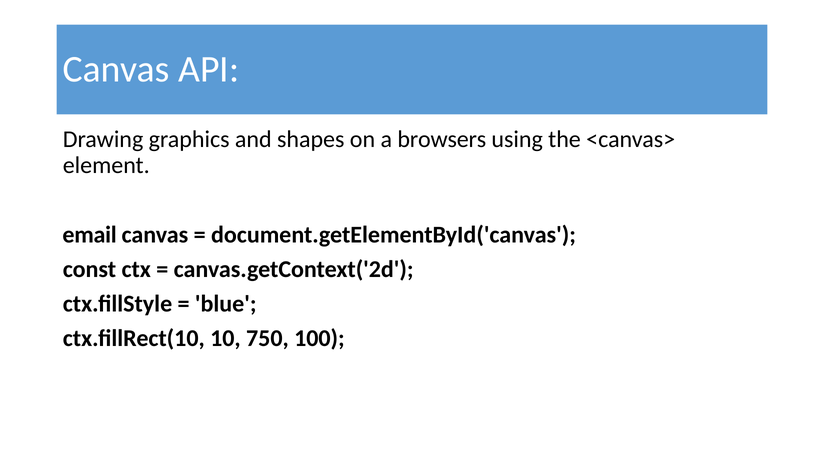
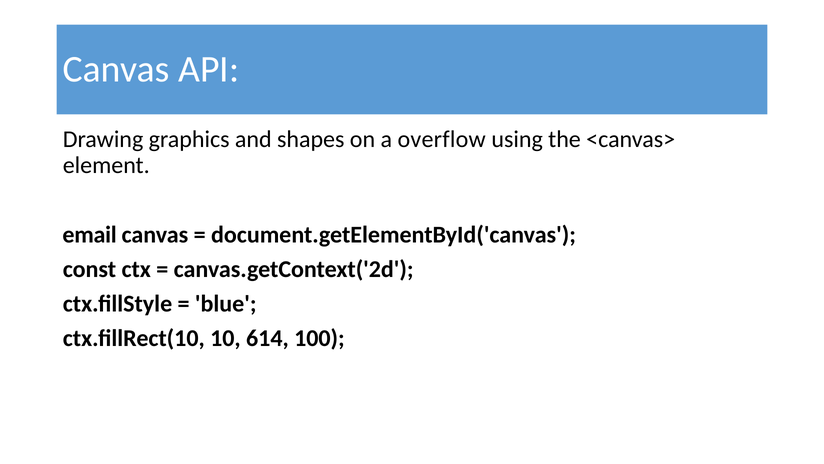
browsers: browsers -> overflow
750: 750 -> 614
